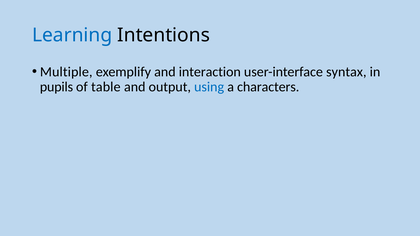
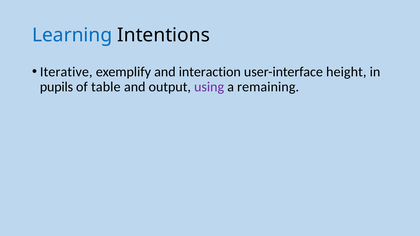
Multiple: Multiple -> Iterative
syntax: syntax -> height
using colour: blue -> purple
characters: characters -> remaining
